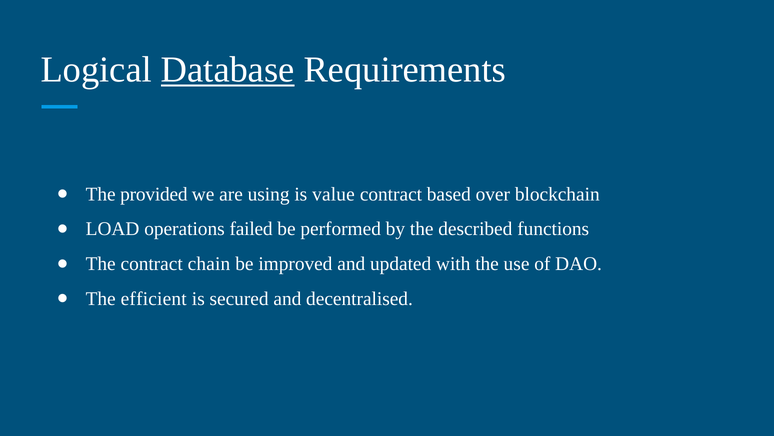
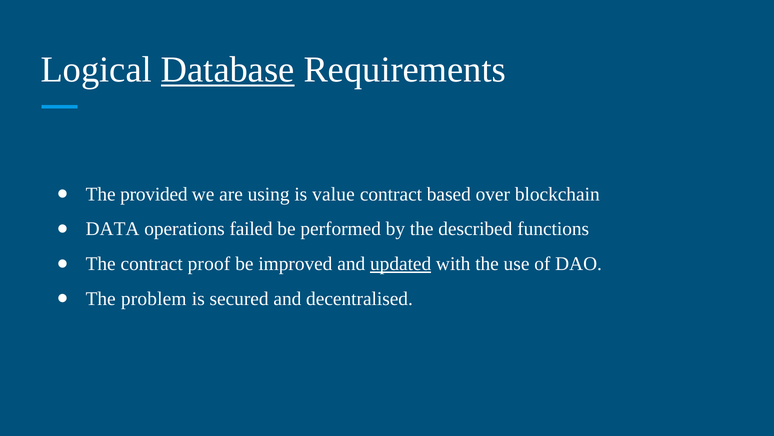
LOAD: LOAD -> DATA
chain: chain -> proof
updated underline: none -> present
efficient: efficient -> problem
